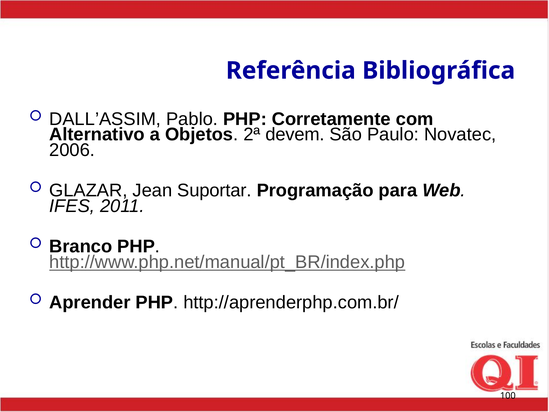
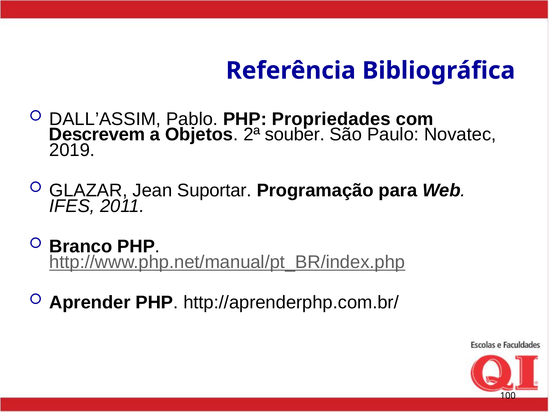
Corretamente: Corretamente -> Propriedades
Alternativo: Alternativo -> Descrevem
devem: devem -> souber
2006: 2006 -> 2019
